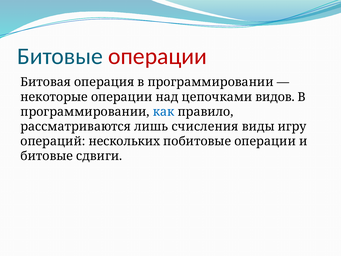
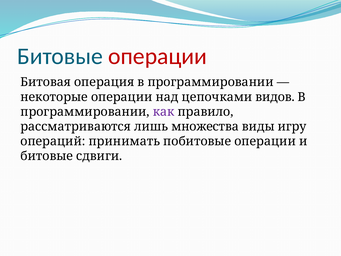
как colour: blue -> purple
счисления: счисления -> множества
нескольких: нескольких -> принимать
